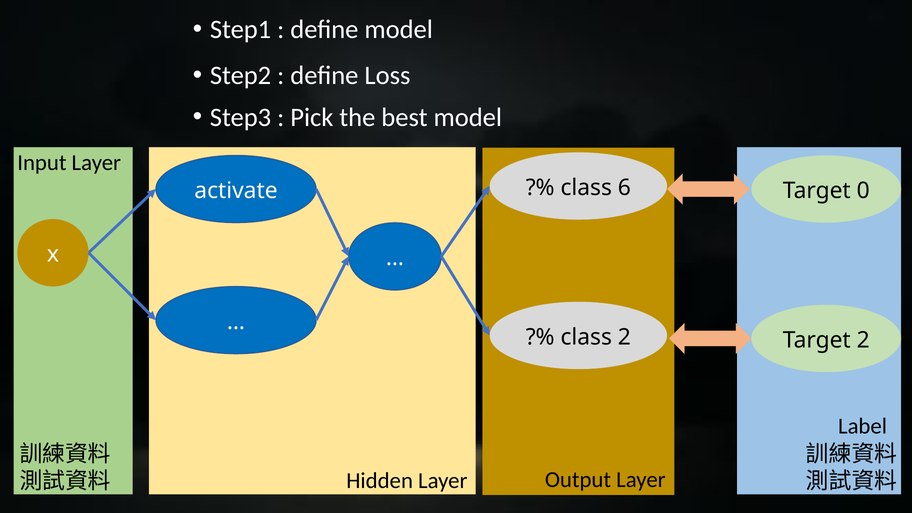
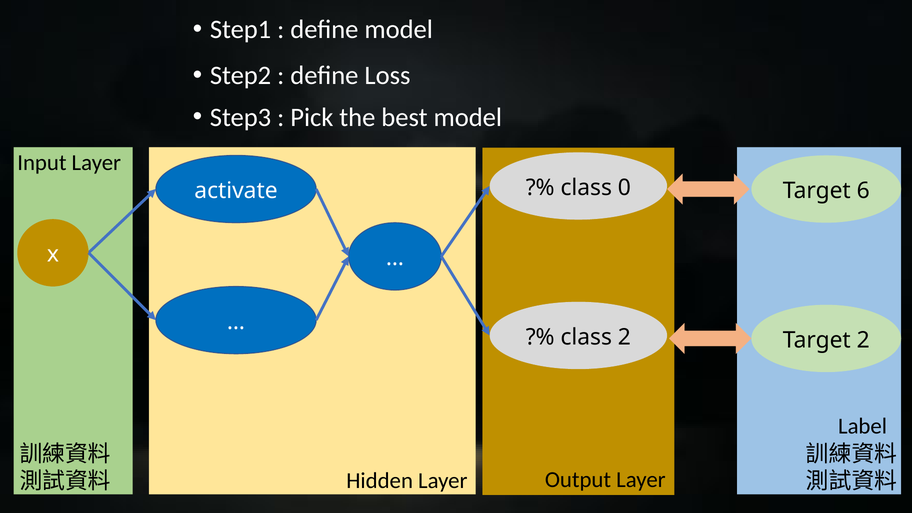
6: 6 -> 0
0: 0 -> 6
